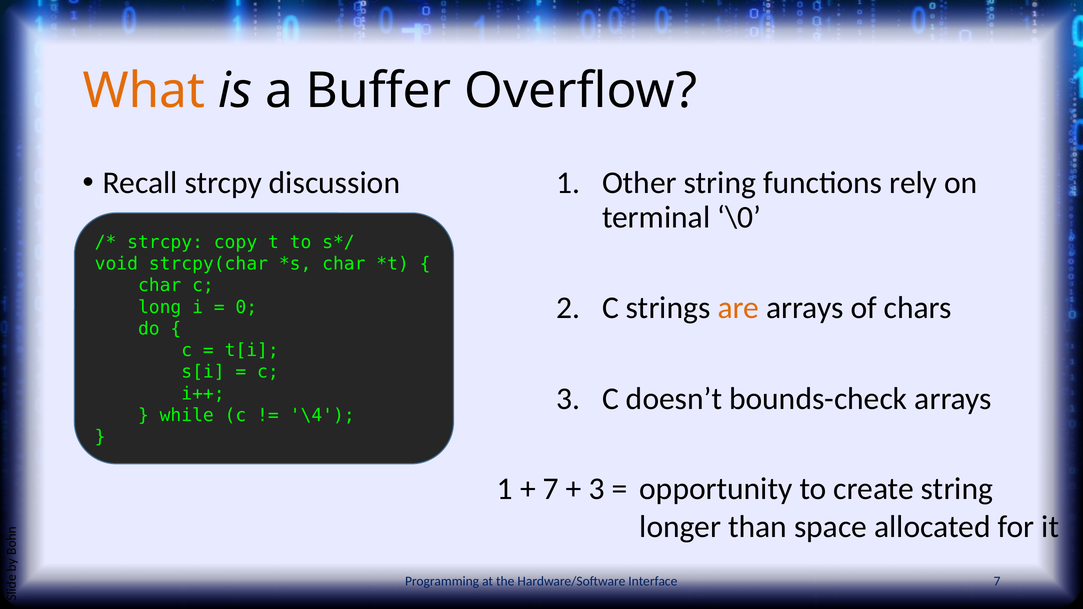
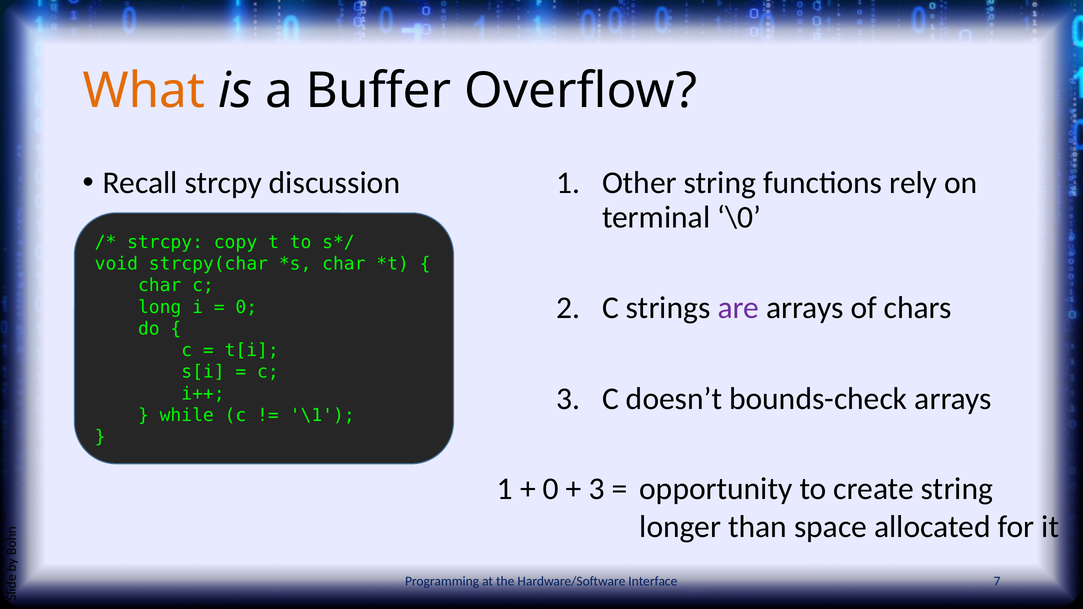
are colour: orange -> purple
\4: \4 -> \1
7 at (551, 489): 7 -> 0
